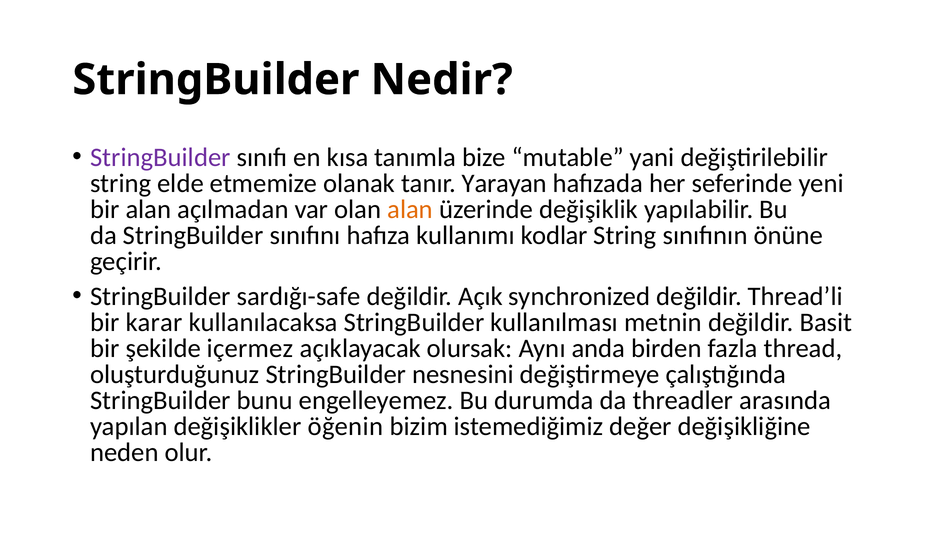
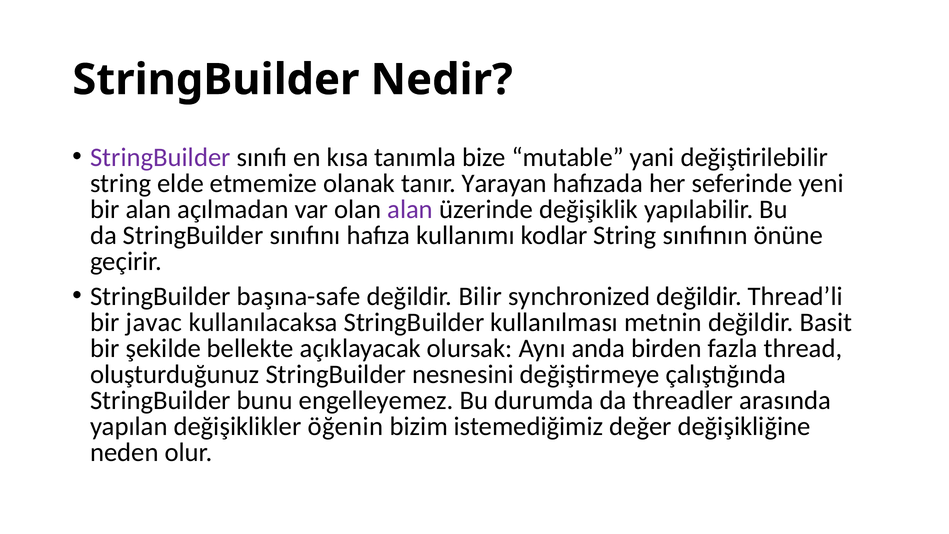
alan at (410, 210) colour: orange -> purple
sardığı-safe: sardığı-safe -> başına-safe
Açık: Açık -> Bilir
karar: karar -> javac
içermez: içermez -> bellekte
